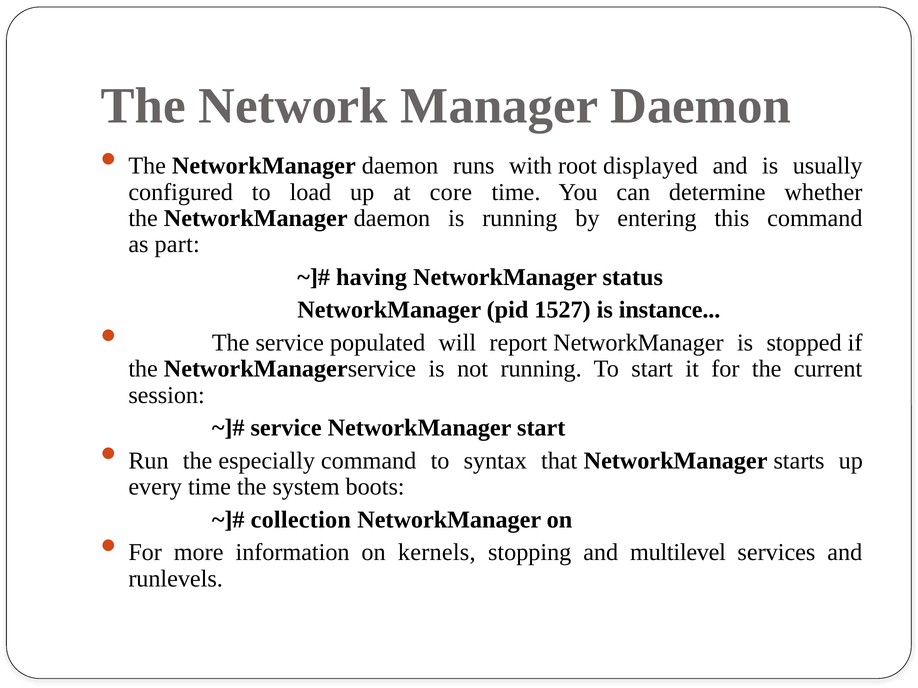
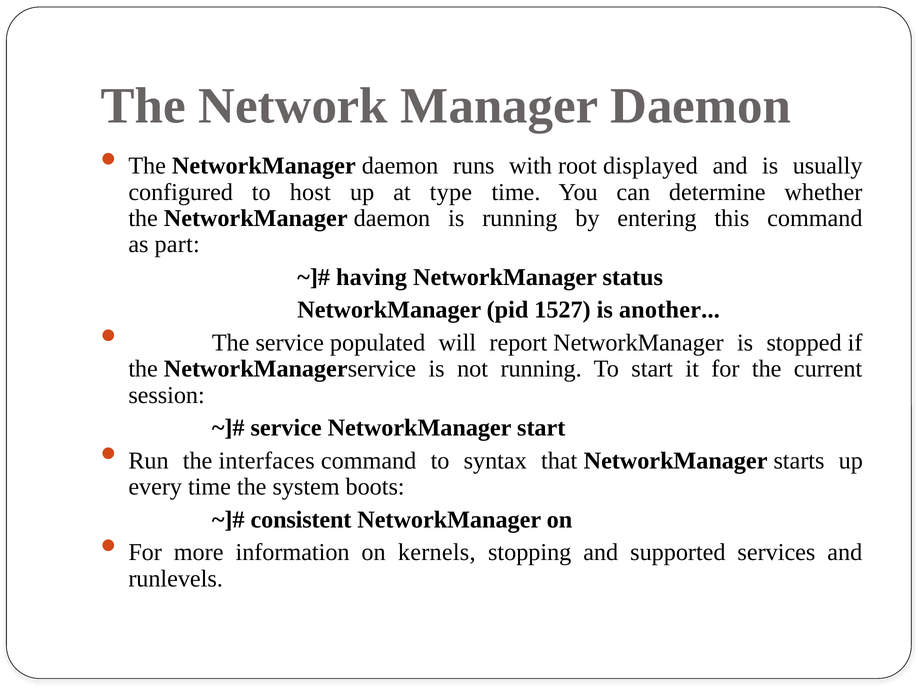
load: load -> host
core: core -> type
instance: instance -> another
especially: especially -> interfaces
collection: collection -> consistent
multilevel: multilevel -> supported
